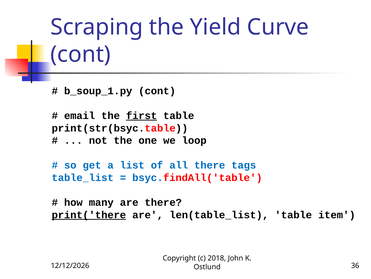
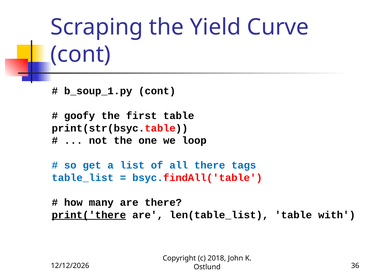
email: email -> goofy
first underline: present -> none
item: item -> with
